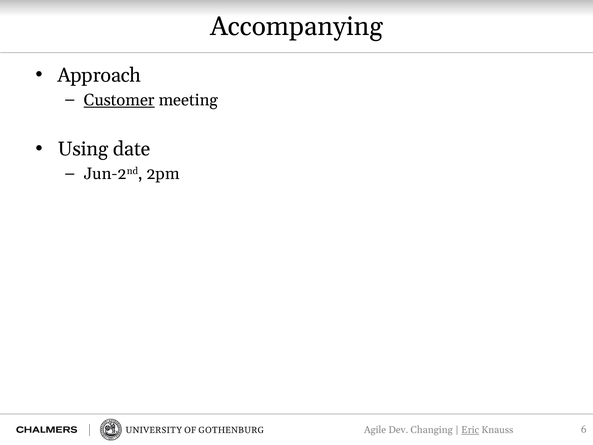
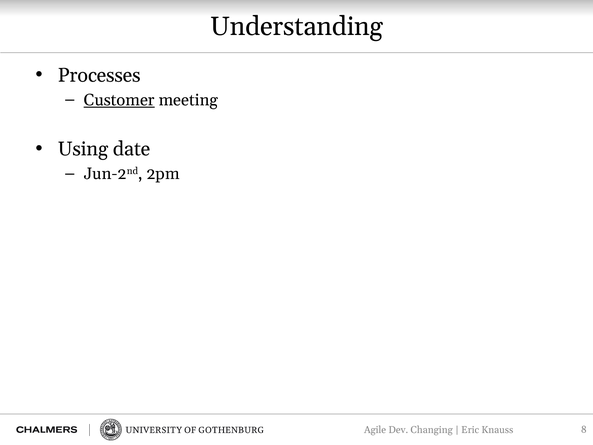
Accompanying: Accompanying -> Understanding
Approach: Approach -> Processes
Eric underline: present -> none
6: 6 -> 8
